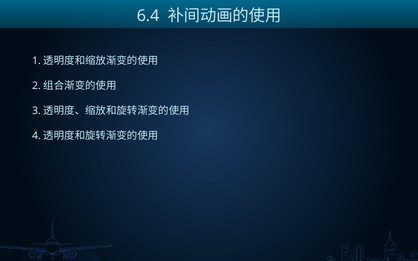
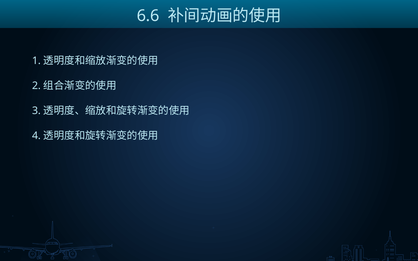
6.4: 6.4 -> 6.6
